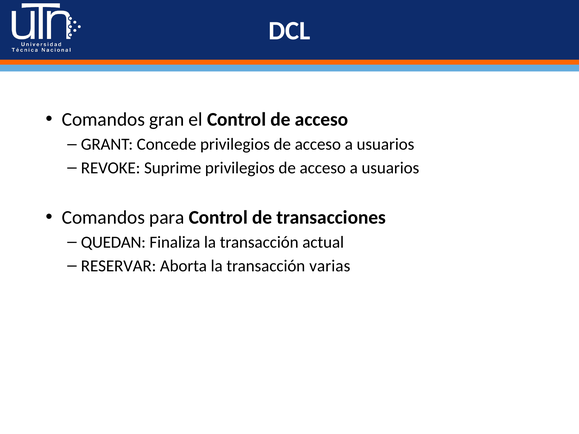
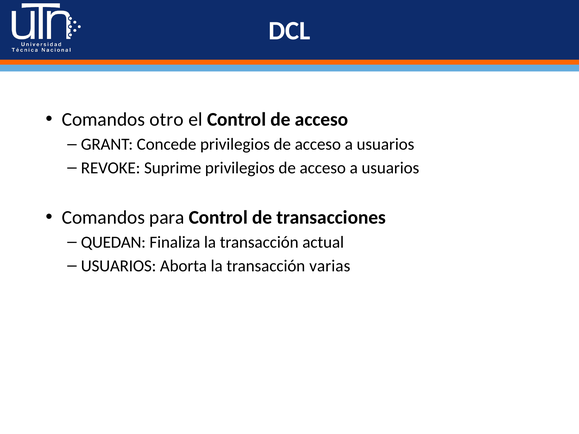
gran: gran -> otro
RESERVAR at (119, 266): RESERVAR -> USUARIOS
